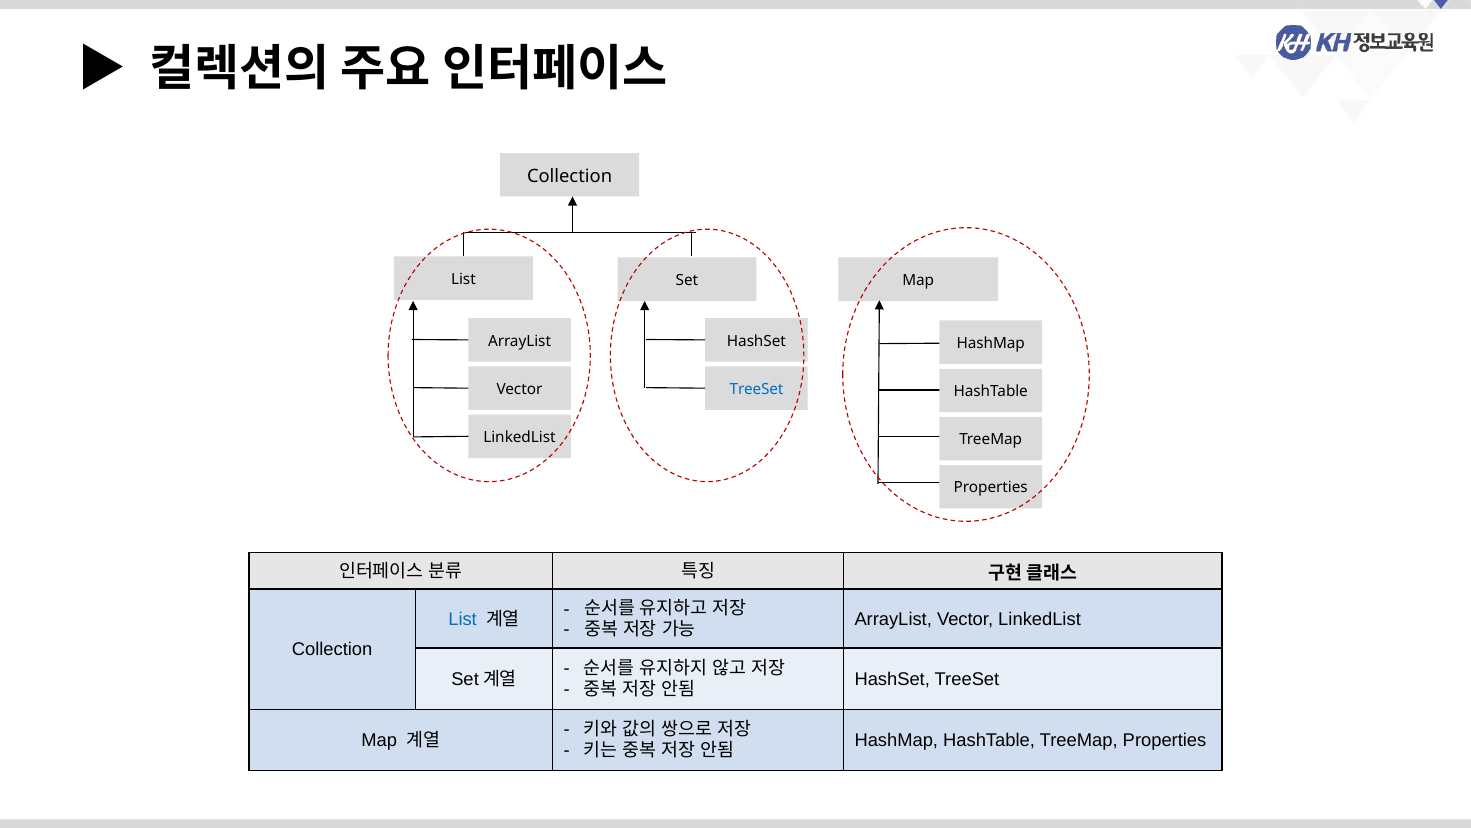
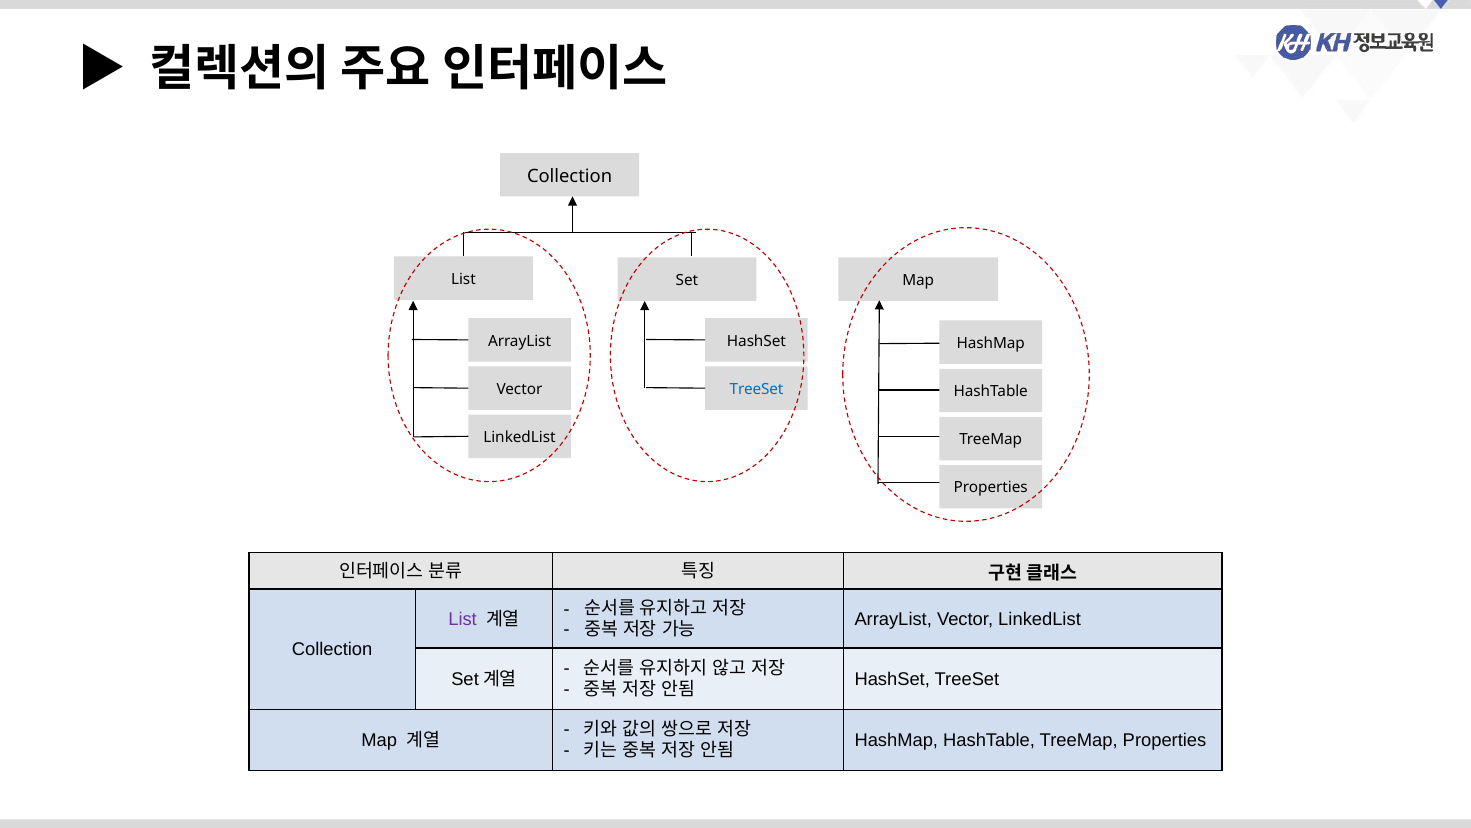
List at (463, 619) colour: blue -> purple
